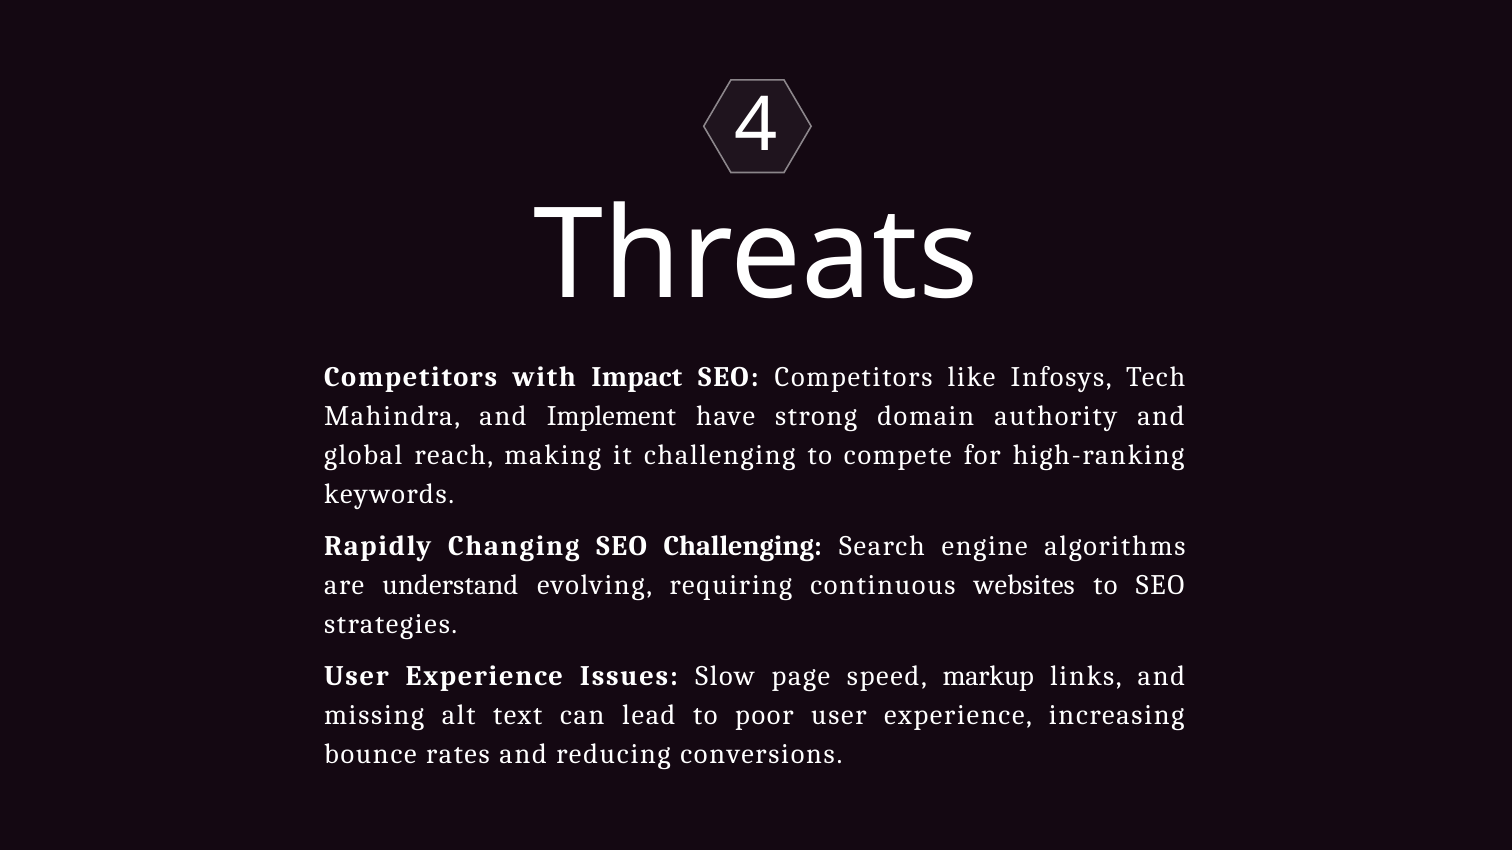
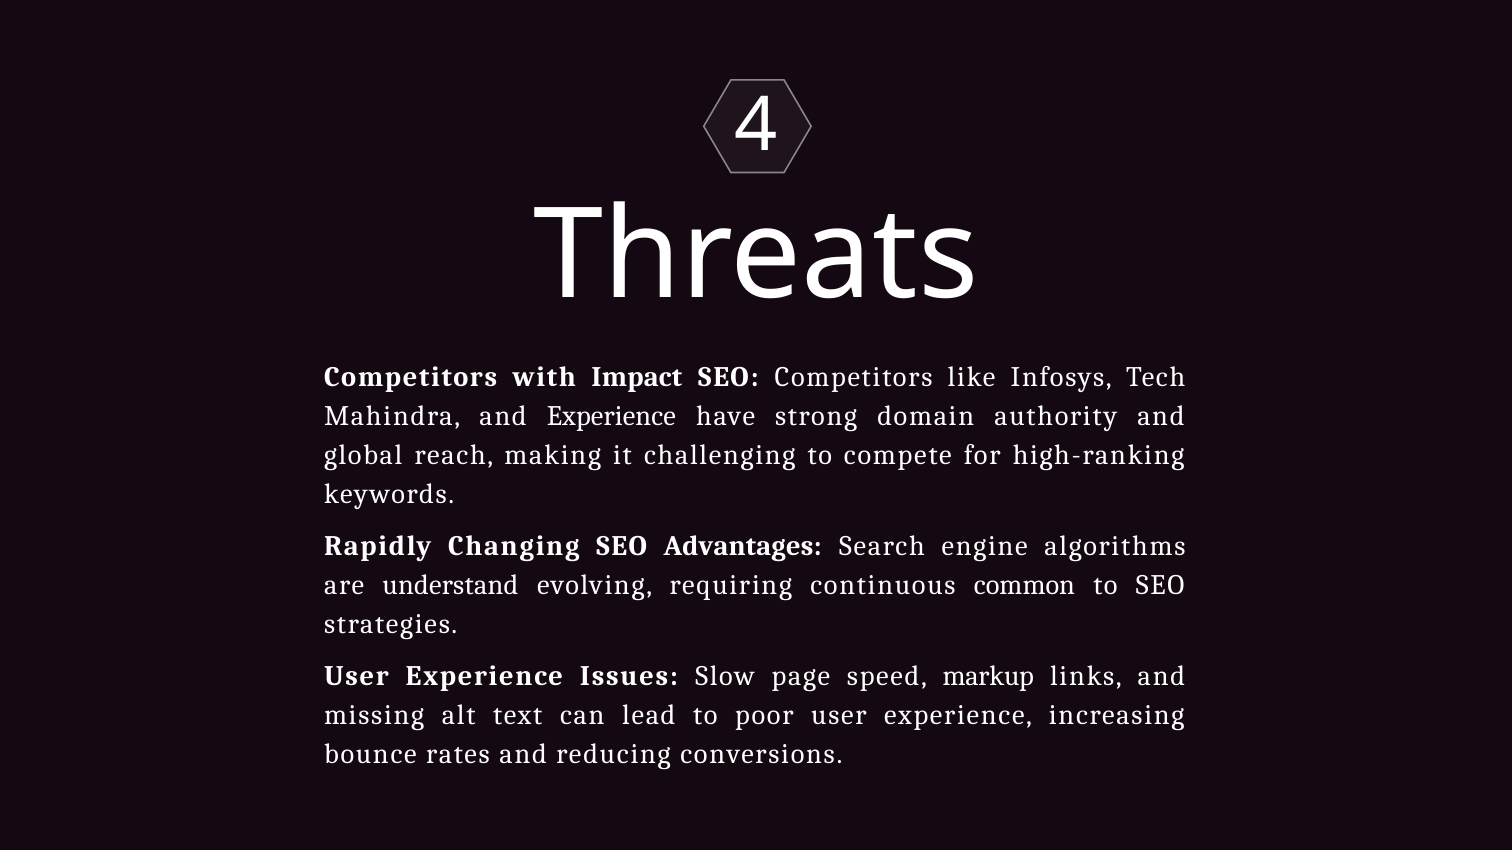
and Implement: Implement -> Experience
SEO Challenging: Challenging -> Advantages
websites: websites -> common
